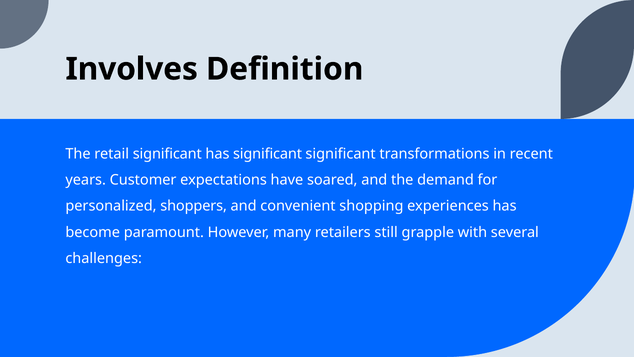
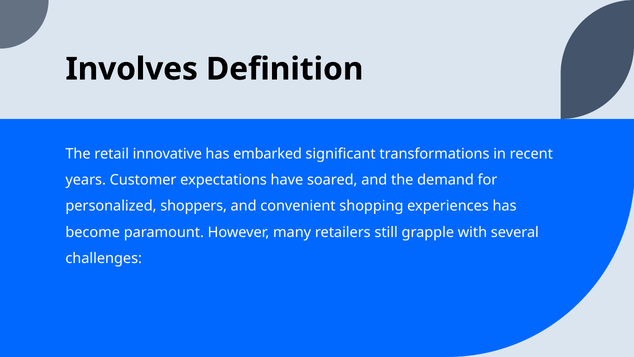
retail significant: significant -> innovative
has significant: significant -> embarked
